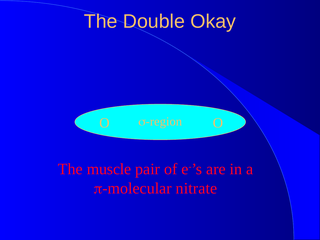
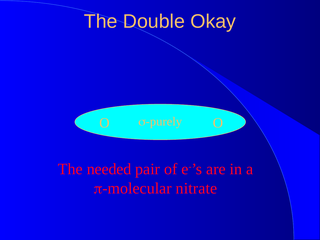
region: region -> purely
muscle: muscle -> needed
